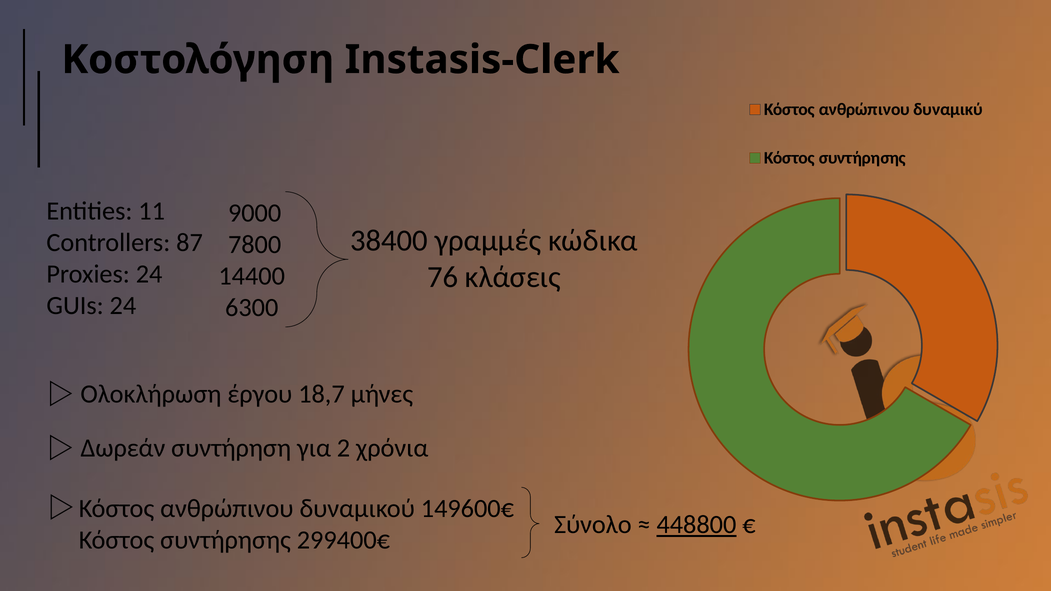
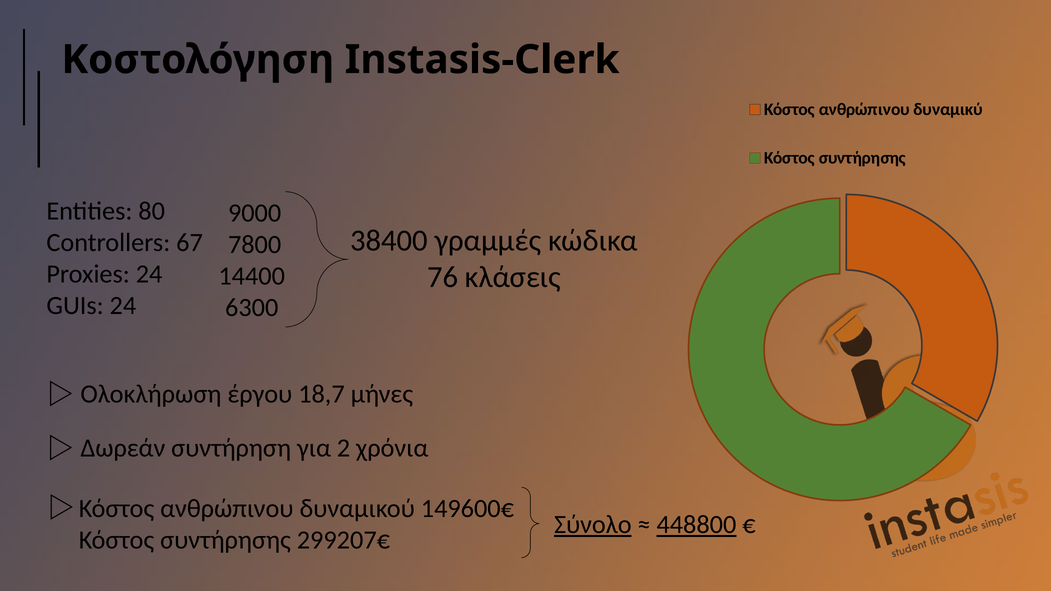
11: 11 -> 80
87: 87 -> 67
Σύνολο underline: none -> present
299400€: 299400€ -> 299207€
